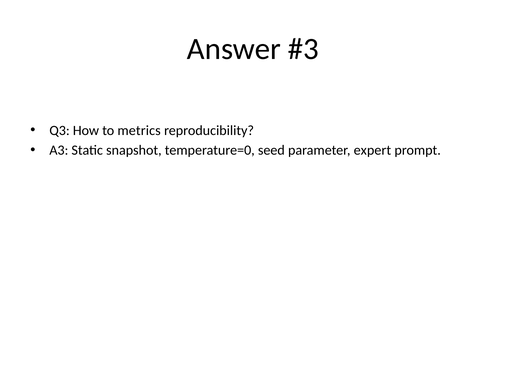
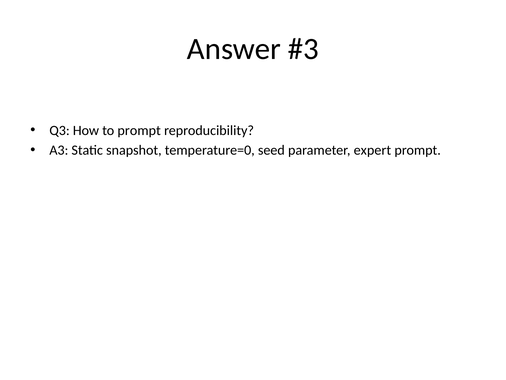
to metrics: metrics -> prompt
